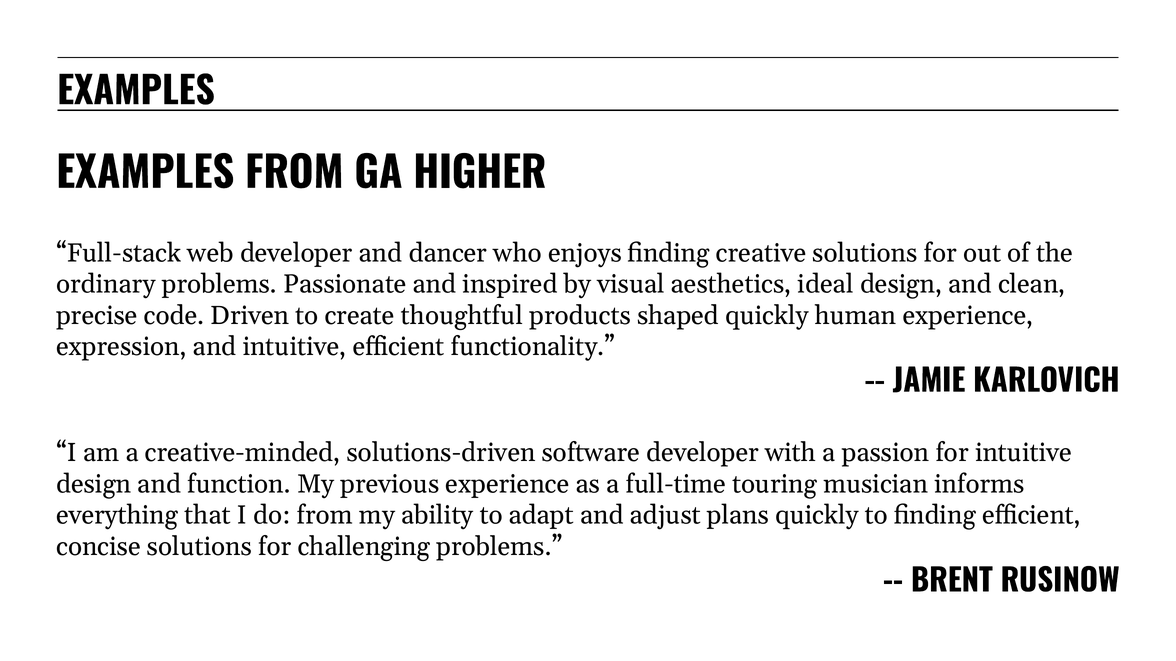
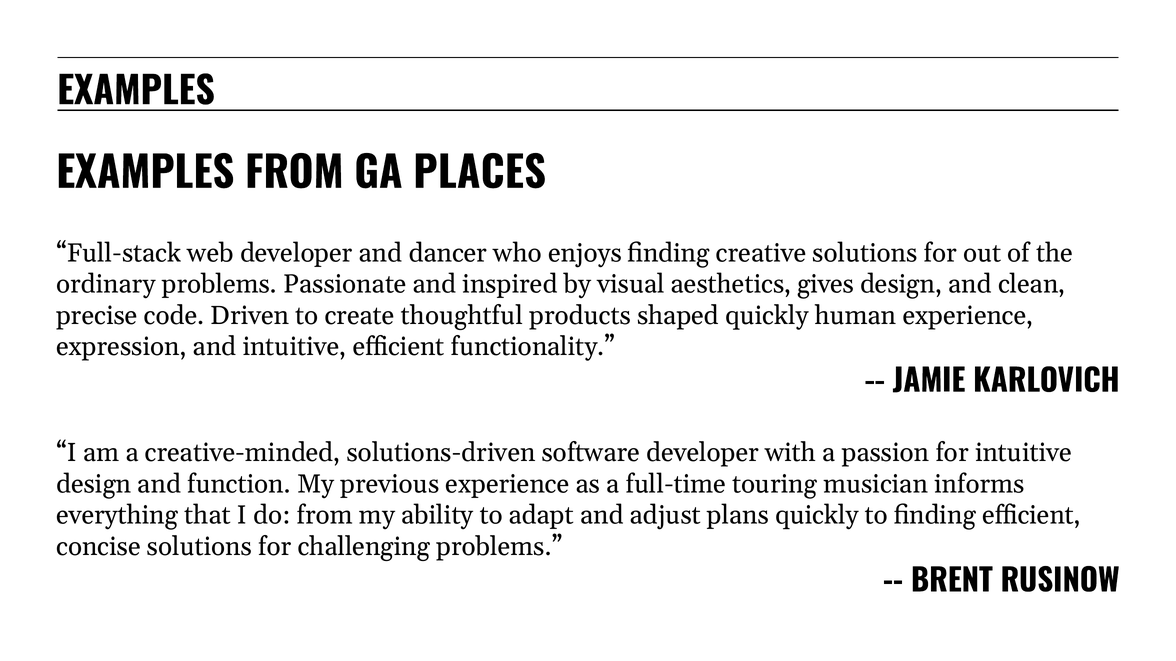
HIGHER: HIGHER -> PLACES
ideal: ideal -> gives
